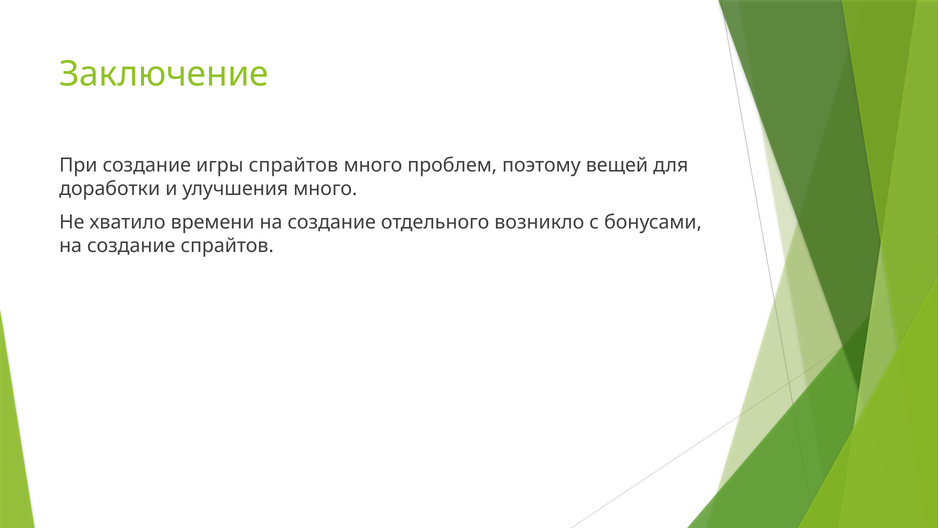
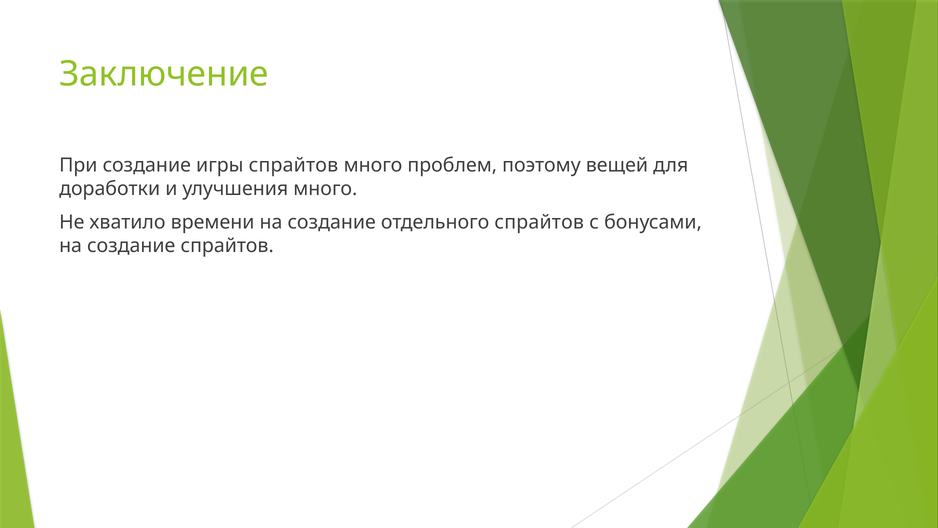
отдельного возникло: возникло -> спрайтов
